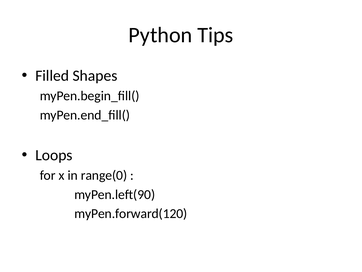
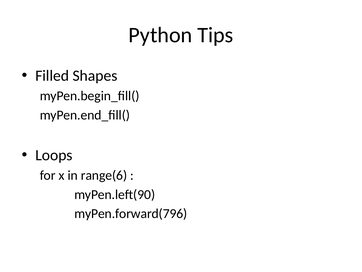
range(0: range(0 -> range(6
myPen.forward(120: myPen.forward(120 -> myPen.forward(796
